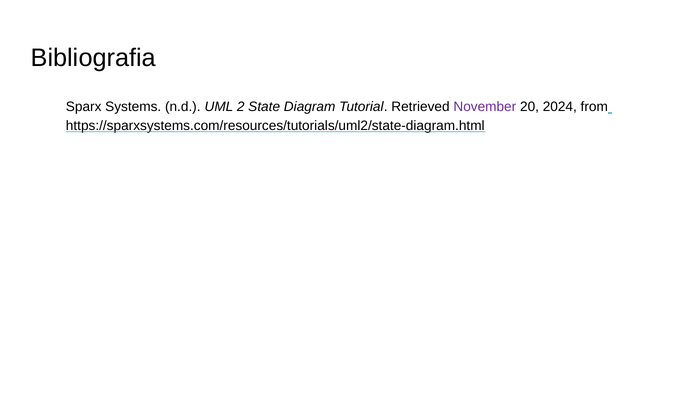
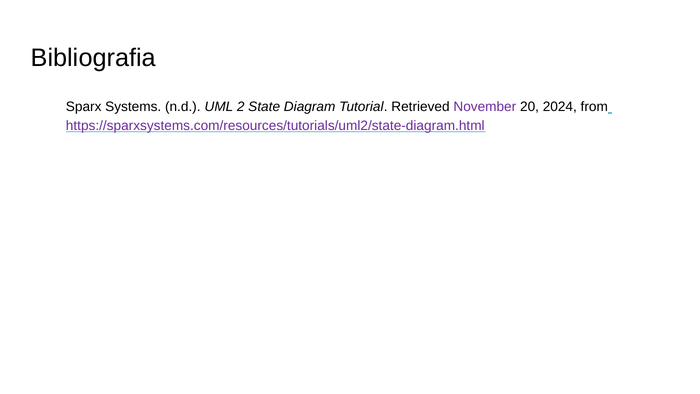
https://sparxsystems.com/resources/tutorials/uml2/state-diagram.html colour: black -> purple
